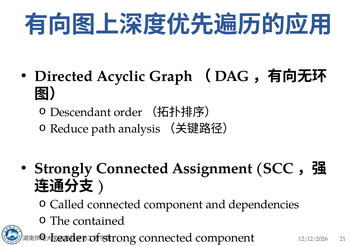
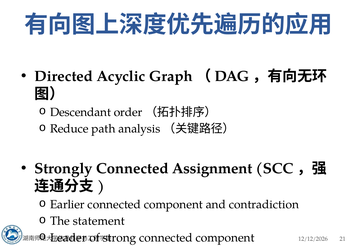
Called: Called -> Earlier
dependencies: dependencies -> contradiction
contained: contained -> statement
